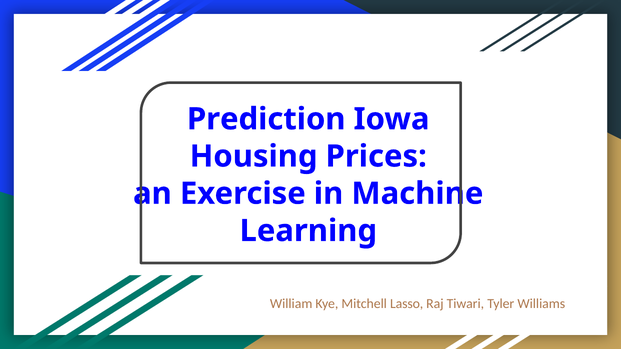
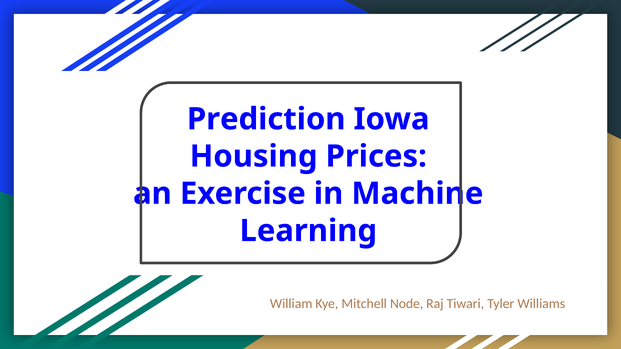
Lasso: Lasso -> Node
